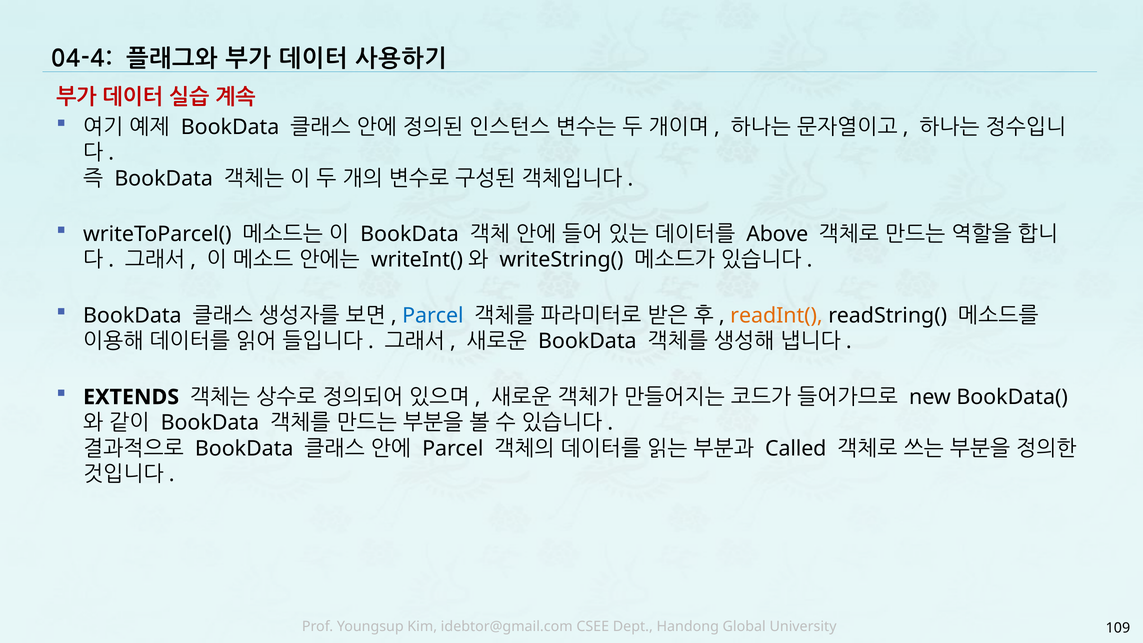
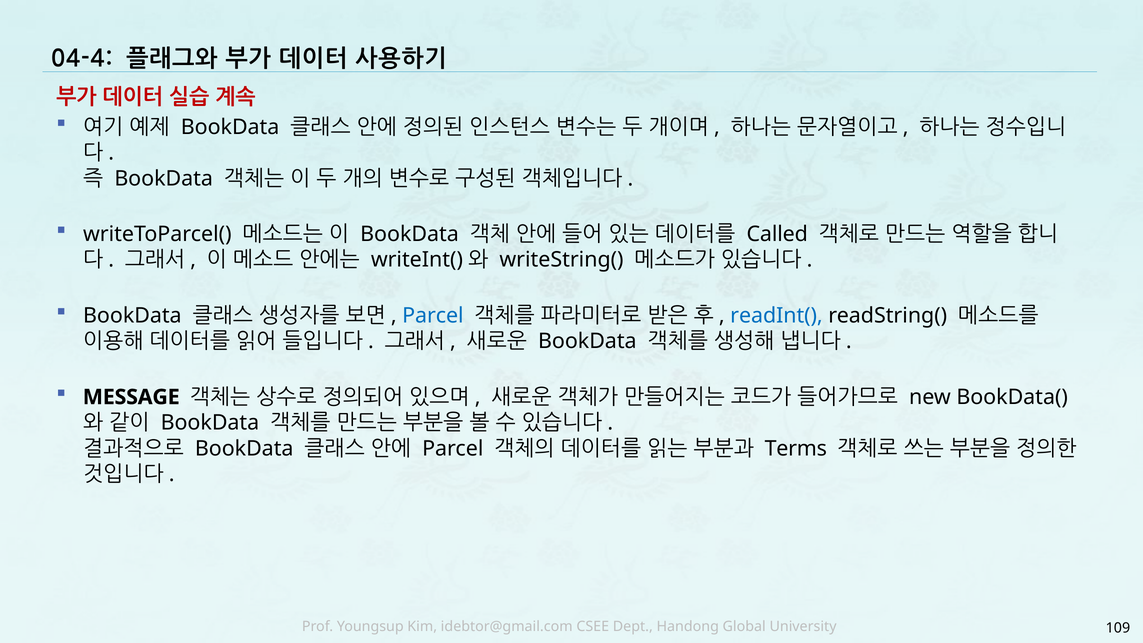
Above: Above -> Called
readInt( colour: orange -> blue
EXTENDS: EXTENDS -> MESSAGE
Called: Called -> Terms
